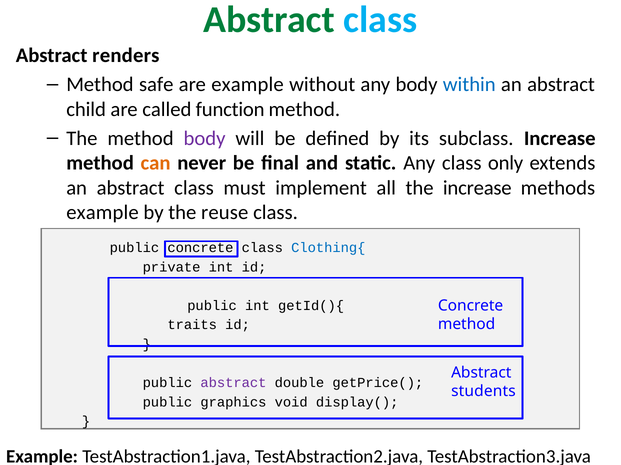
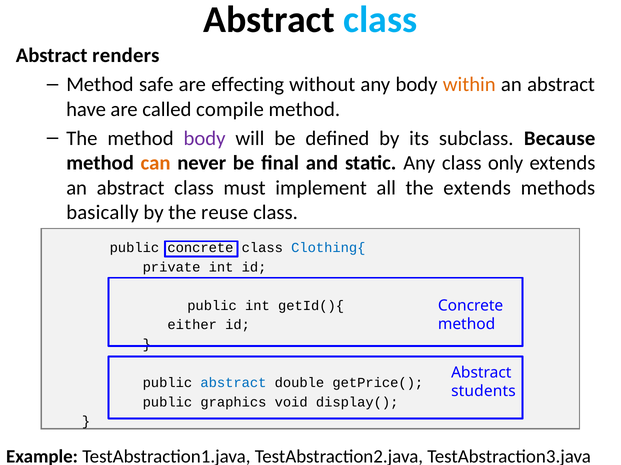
Abstract at (269, 20) colour: green -> black
are example: example -> effecting
within colour: blue -> orange
child: child -> have
function: function -> compile
subclass Increase: Increase -> Because
the increase: increase -> extends
example at (102, 213): example -> basically
traits: traits -> either
abstract at (233, 383) colour: purple -> blue
